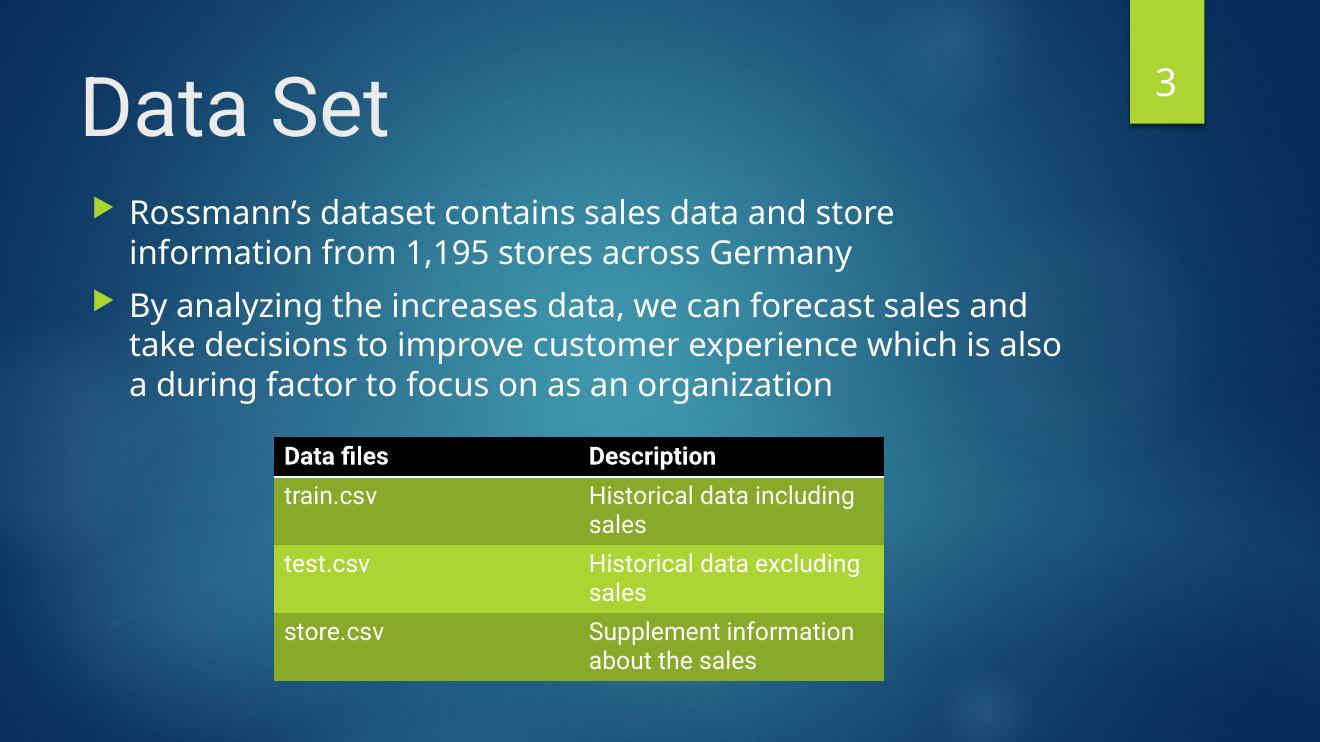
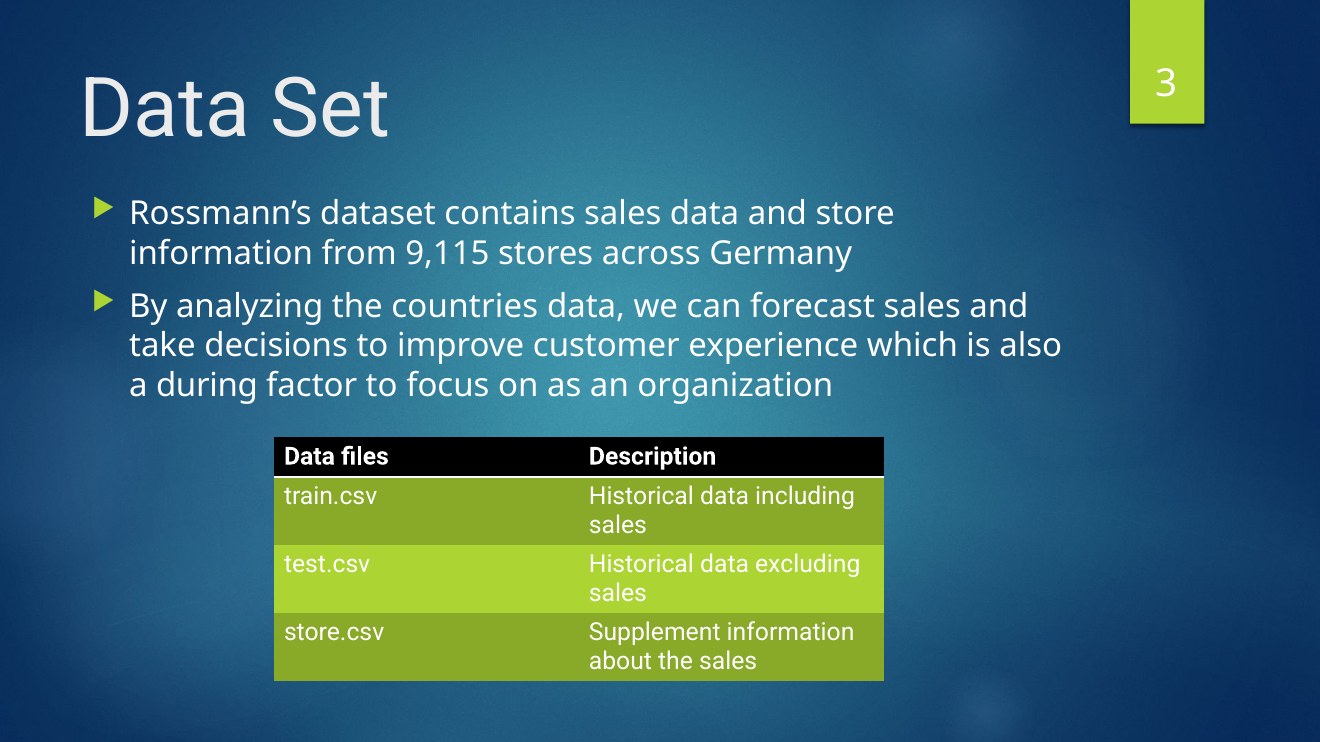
1,195: 1,195 -> 9,115
increases: increases -> countries
